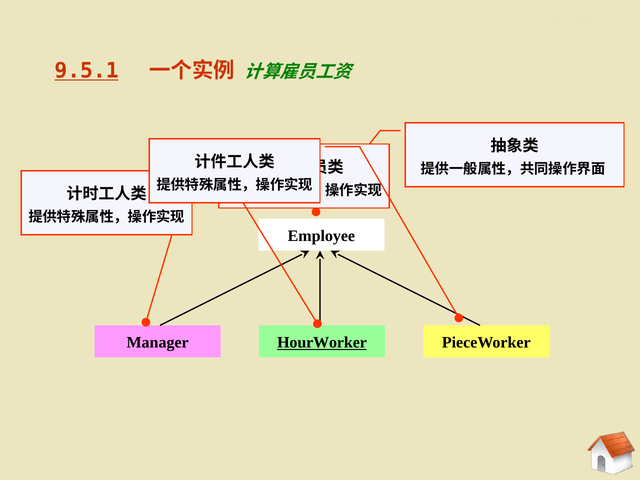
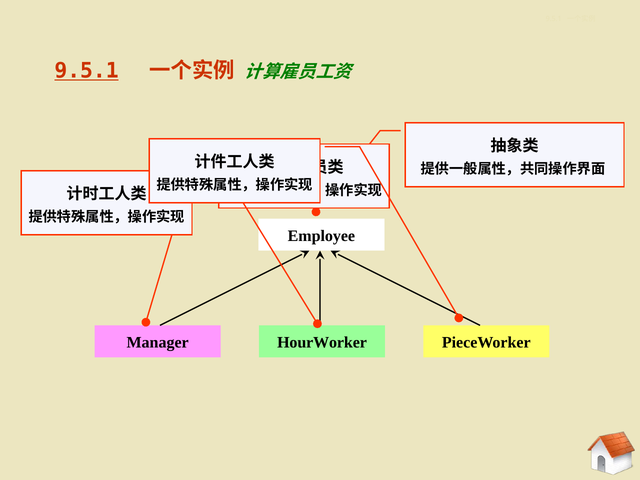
HourWorker underline: present -> none
